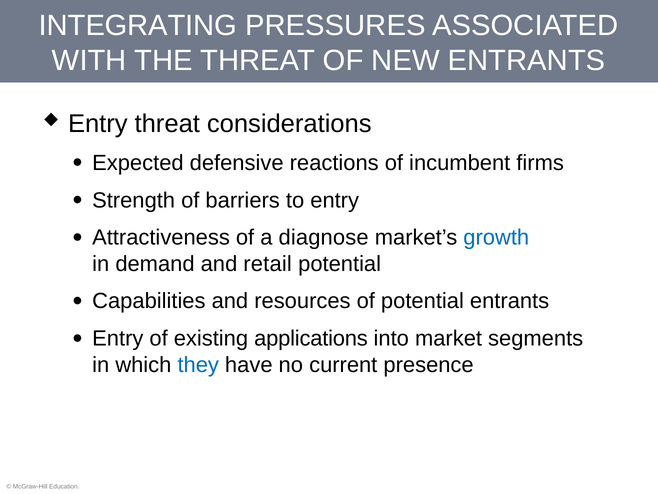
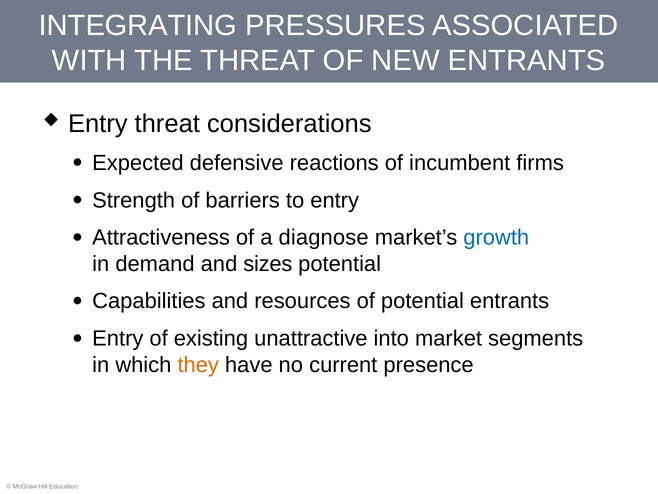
retail: retail -> sizes
applications: applications -> unattractive
they colour: blue -> orange
